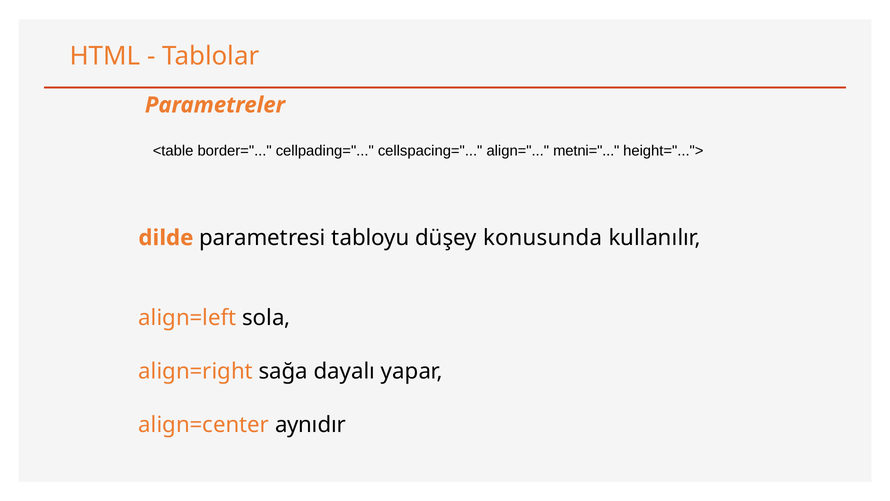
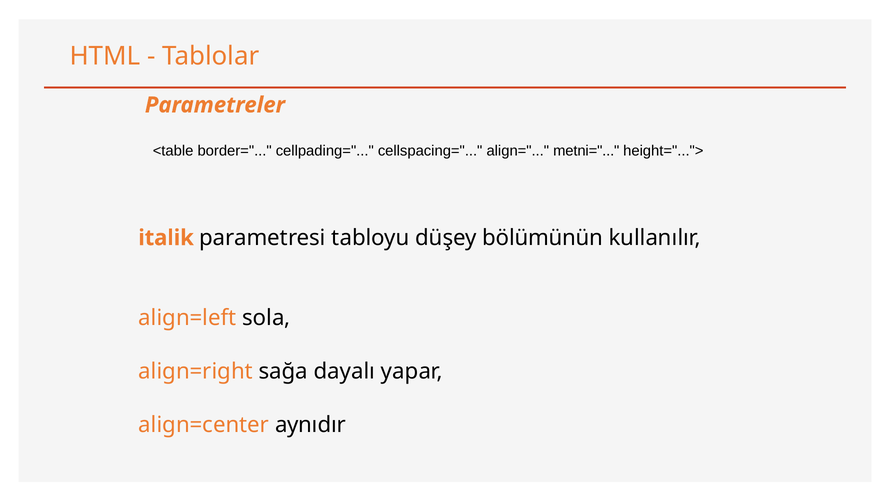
dilde: dilde -> italik
konusunda: konusunda -> bölümünün
